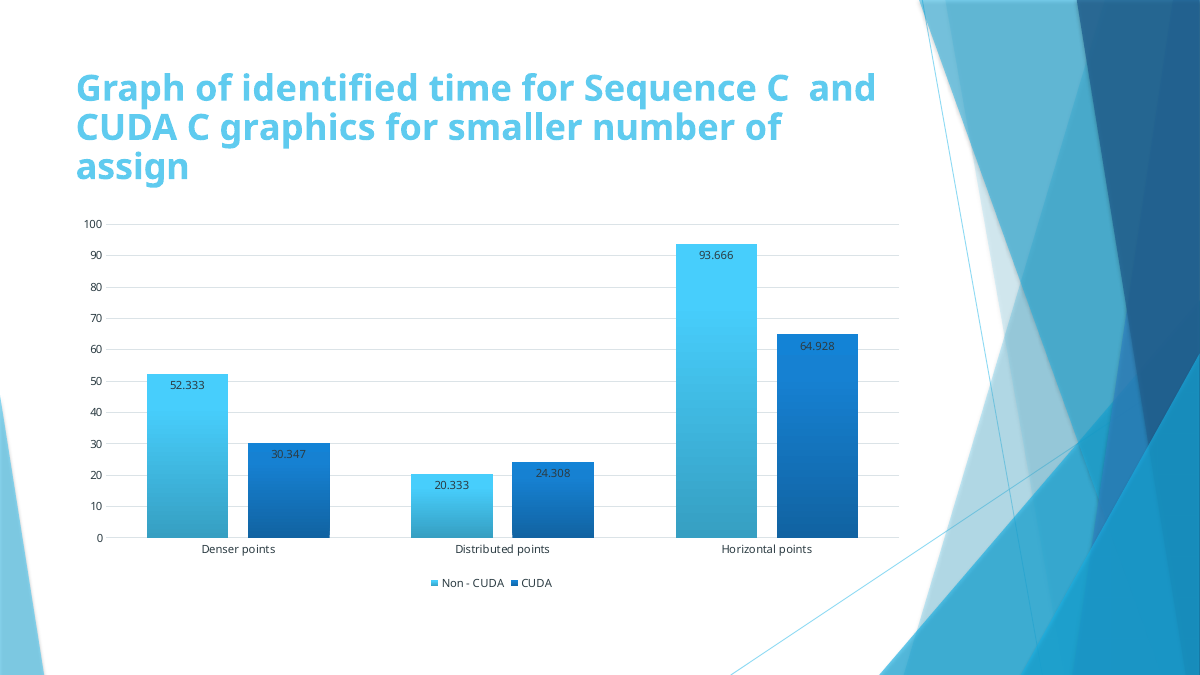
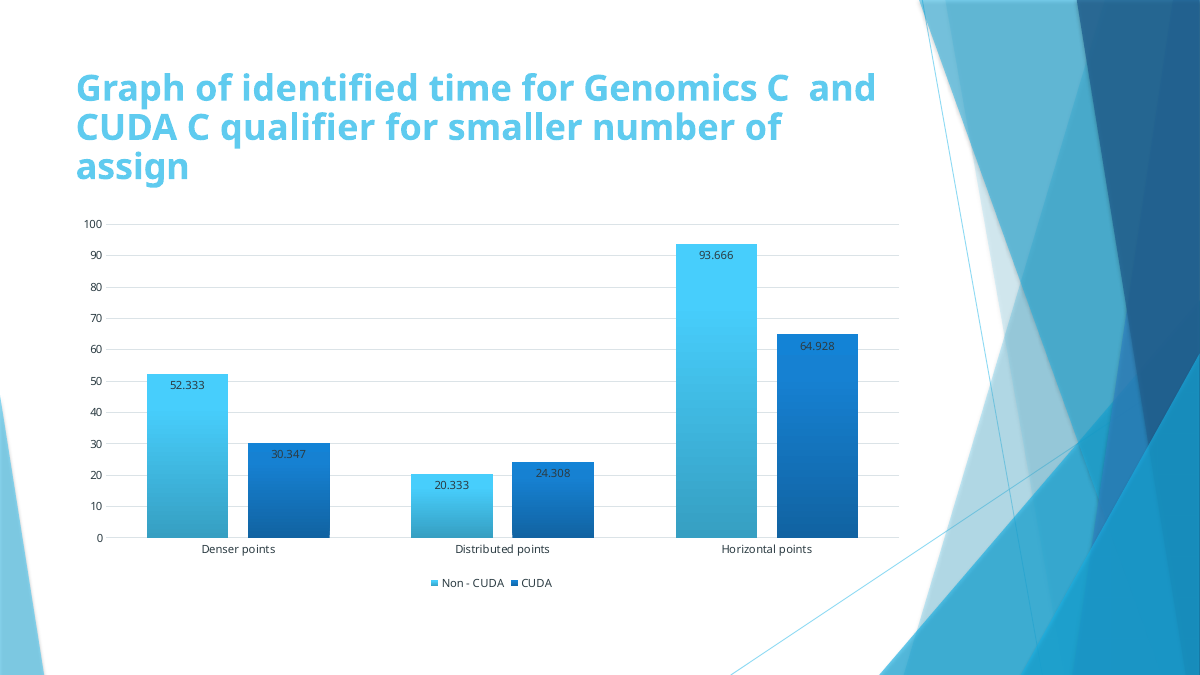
Sequence: Sequence -> Genomics
graphics: graphics -> qualifier
